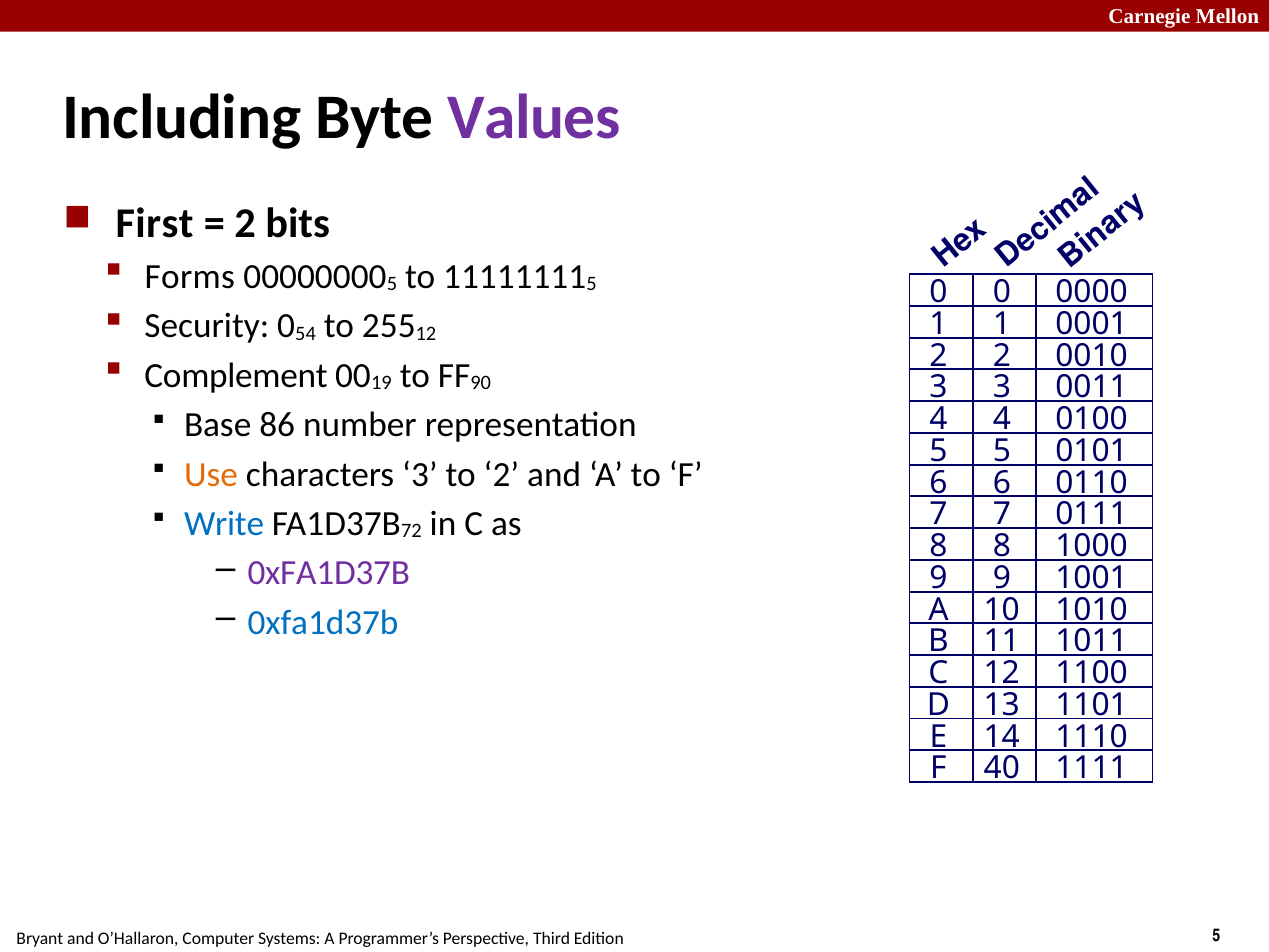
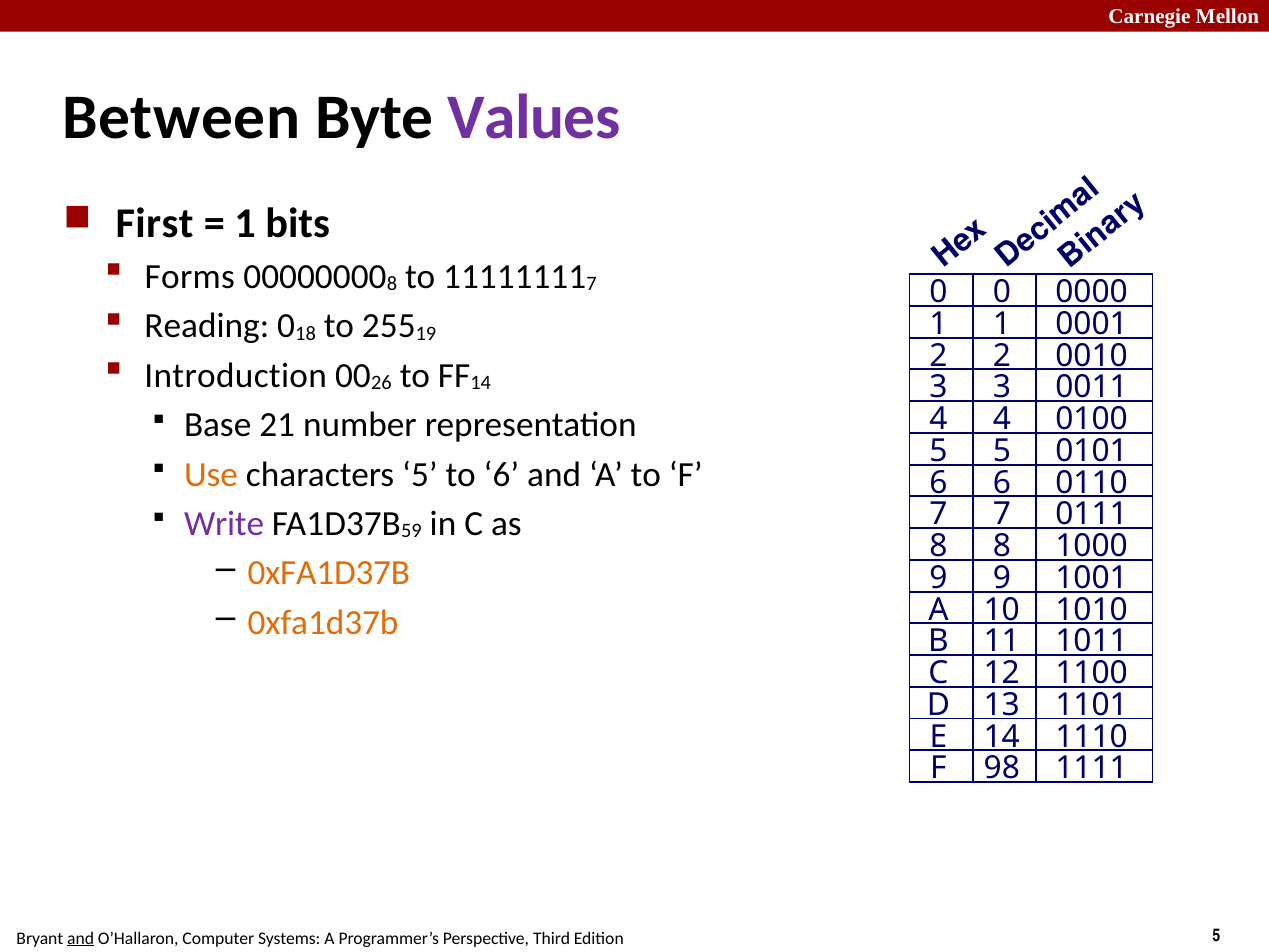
Including: Including -> Between
2 at (245, 224): 2 -> 1
5 at (392, 284): 5 -> 8
5 at (592, 284): 5 -> 7
Security: Security -> Reading
54: 54 -> 18
12 at (426, 333): 12 -> 19
Complement: Complement -> Introduction
19: 19 -> 26
90 at (481, 383): 90 -> 14
86: 86 -> 21
characters 3: 3 -> 5
to 2: 2 -> 6
Write colour: blue -> purple
72: 72 -> 59
0xFA1D37B at (329, 573) colour: purple -> orange
0xfa1d37b at (323, 622) colour: blue -> orange
40: 40 -> 98
and at (81, 938) underline: none -> present
